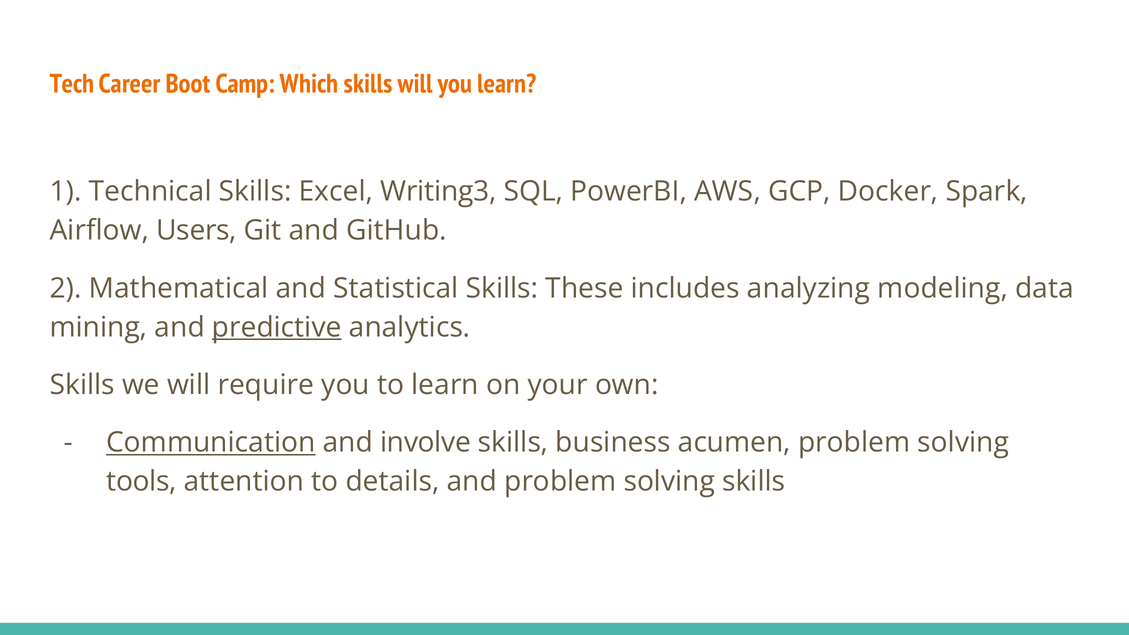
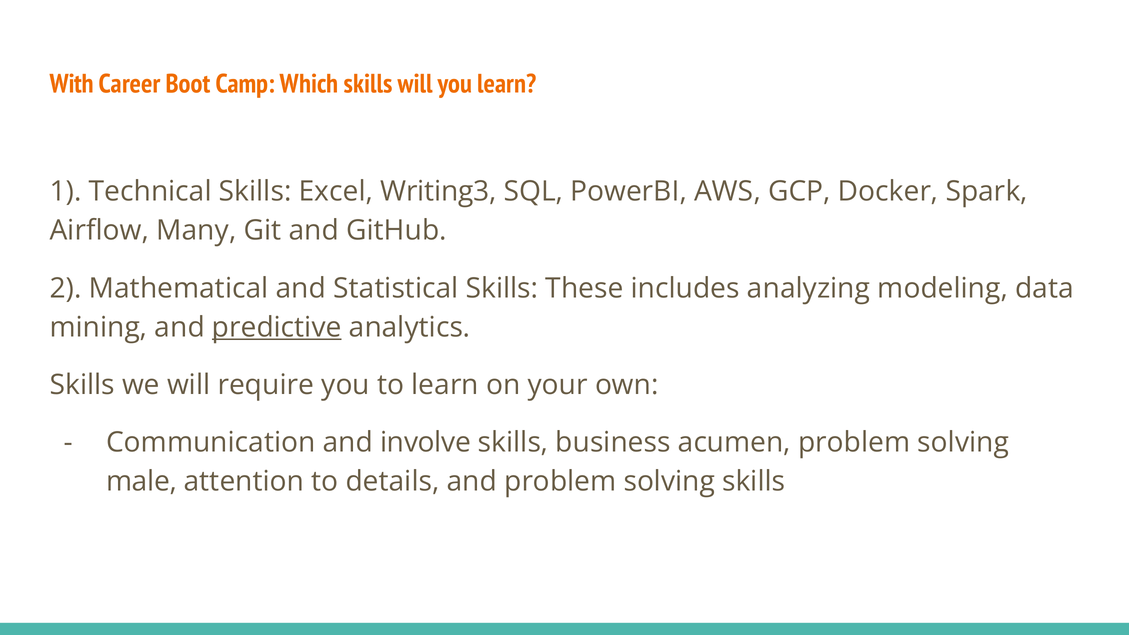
Tech: Tech -> With
Users: Users -> Many
Communication underline: present -> none
tools: tools -> male
